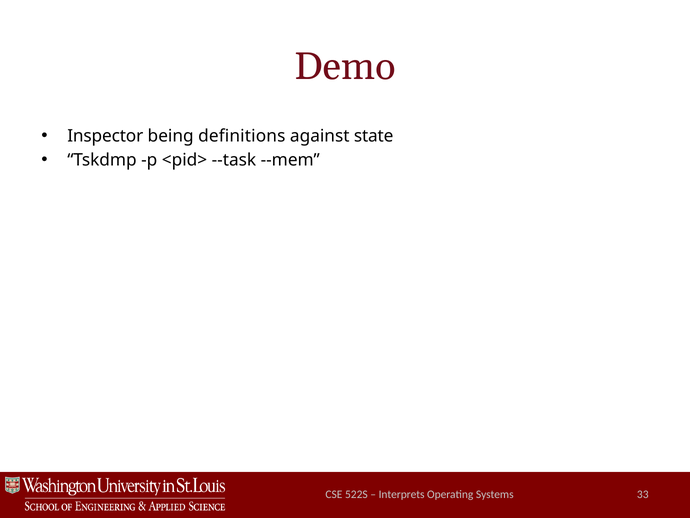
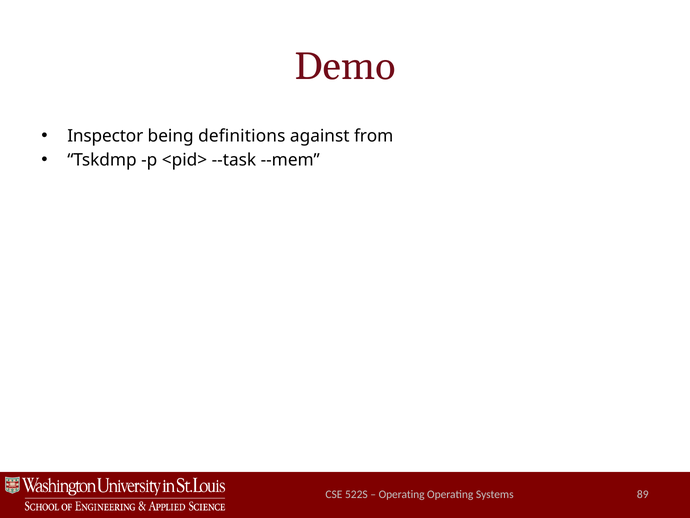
state: state -> from
Interprets at (402, 494): Interprets -> Operating
33: 33 -> 89
